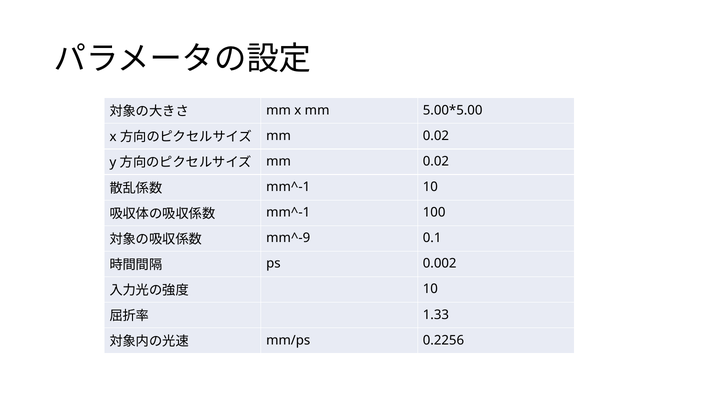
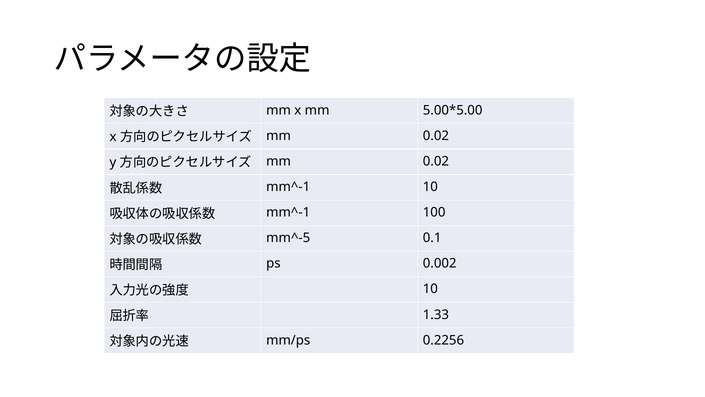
mm^-9: mm^-9 -> mm^-5
